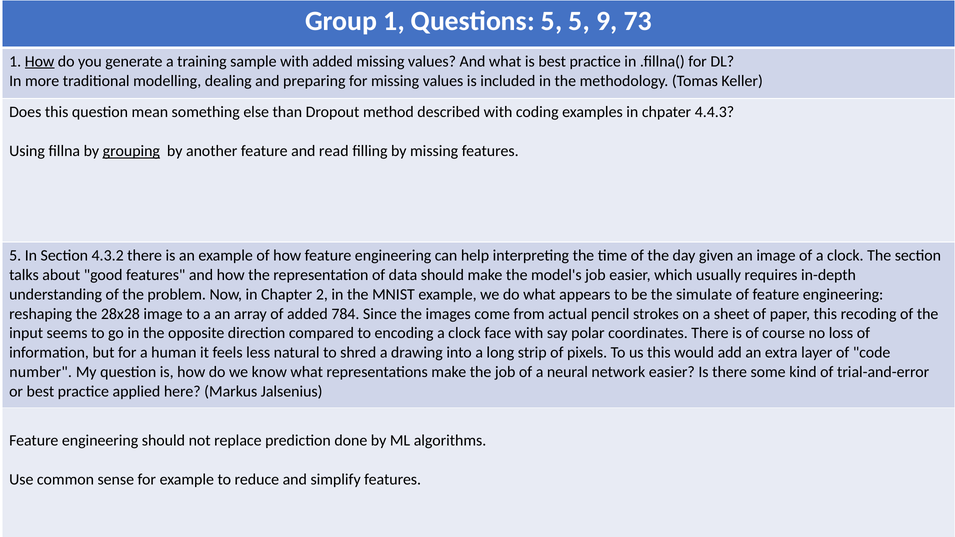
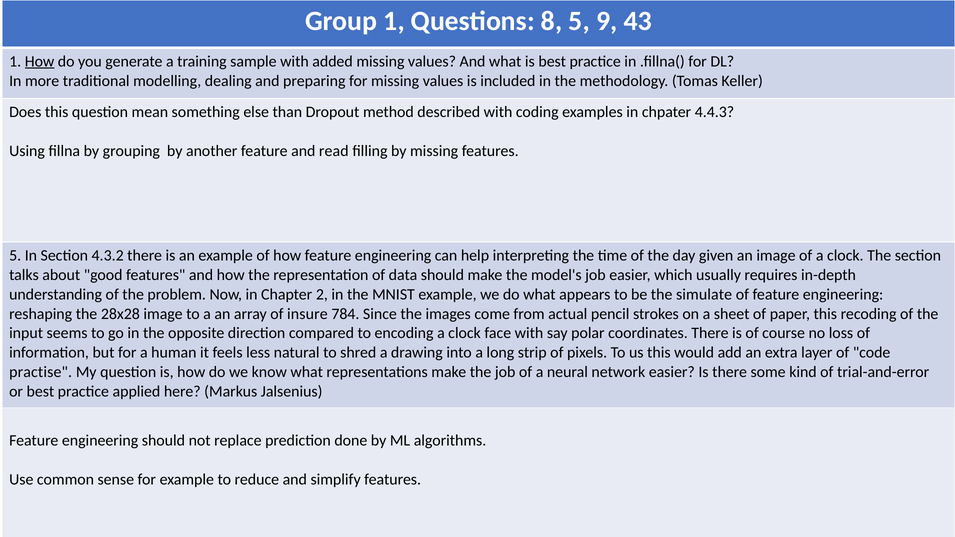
Questions 5: 5 -> 8
73: 73 -> 43
grouping underline: present -> none
of added: added -> insure
number: number -> practise
